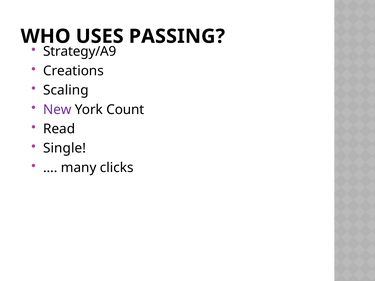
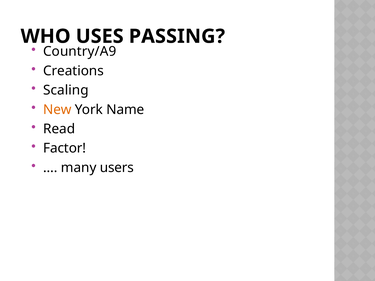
Strategy/A9: Strategy/A9 -> Country/A9
New colour: purple -> orange
Count: Count -> Name
Single: Single -> Factor
clicks: clicks -> users
